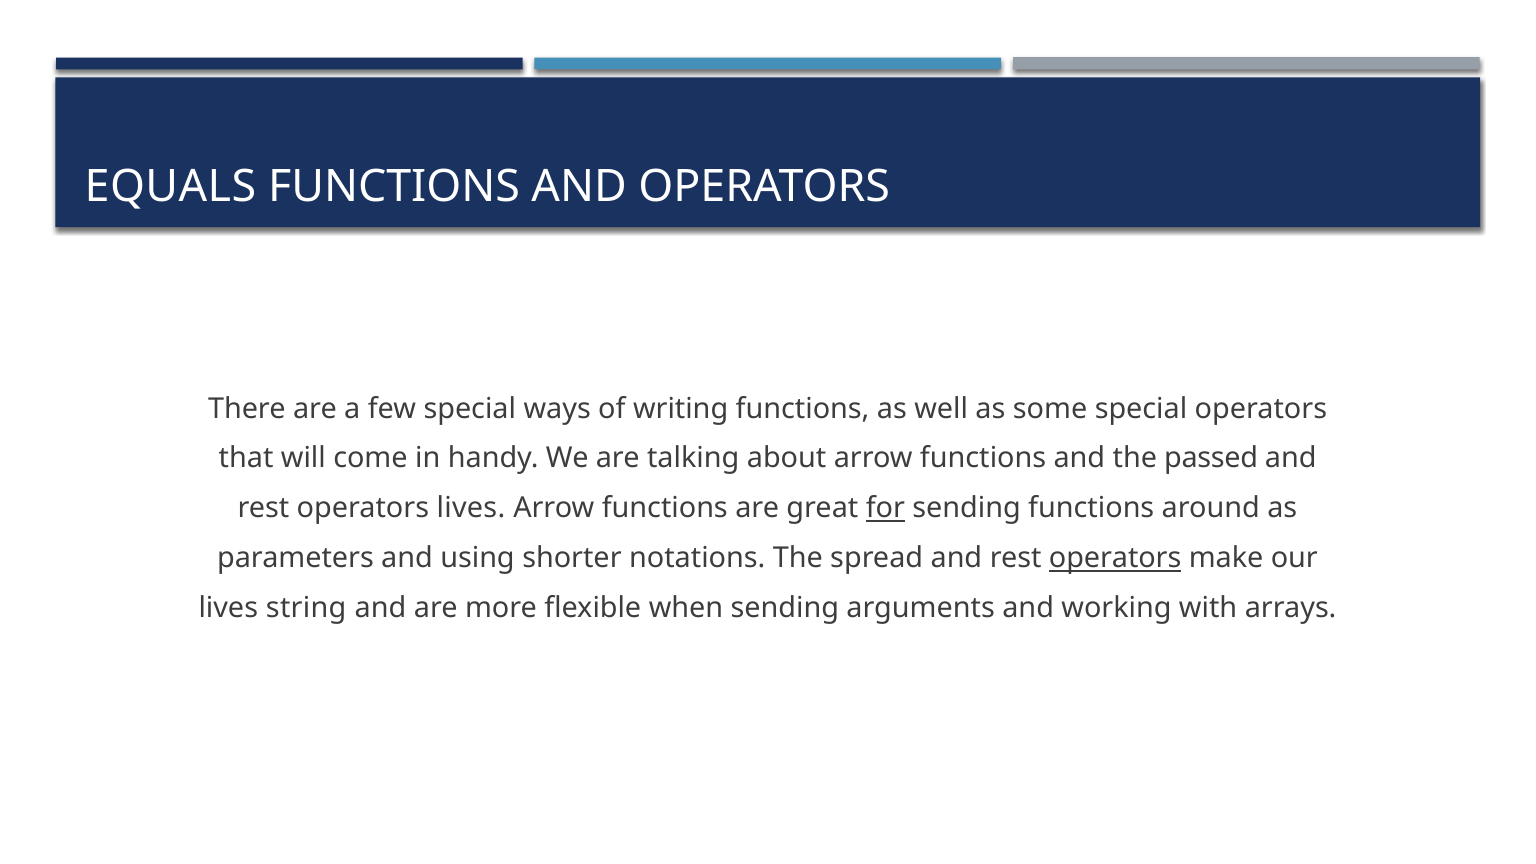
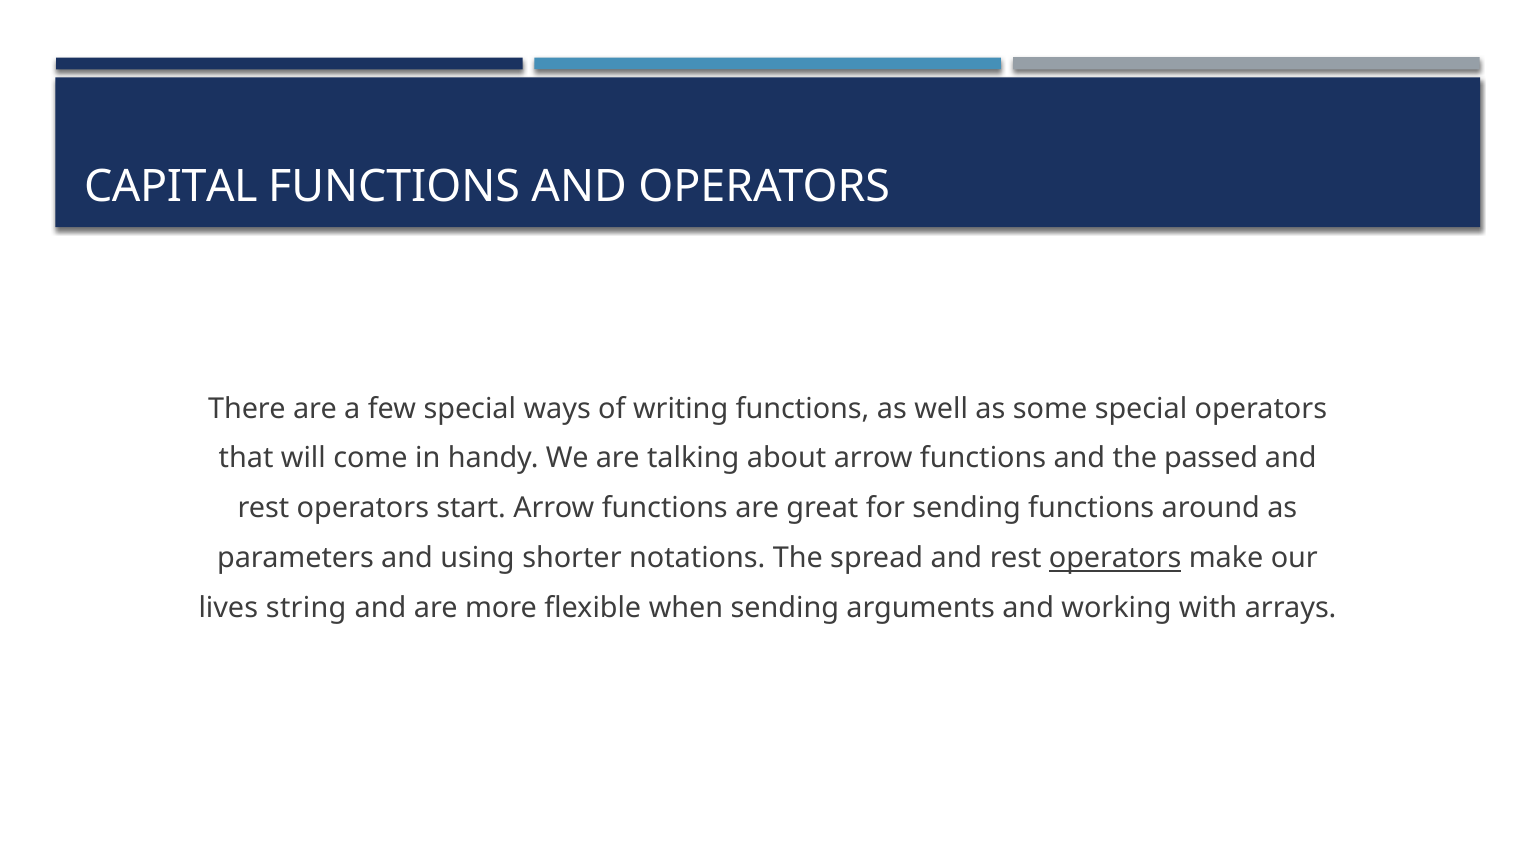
EQUALS: EQUALS -> CAPITAL
operators lives: lives -> start
for underline: present -> none
